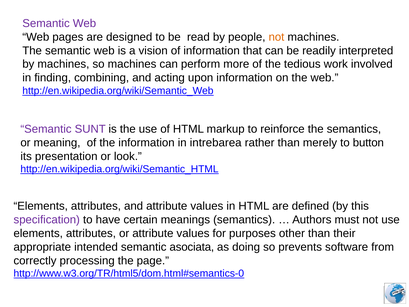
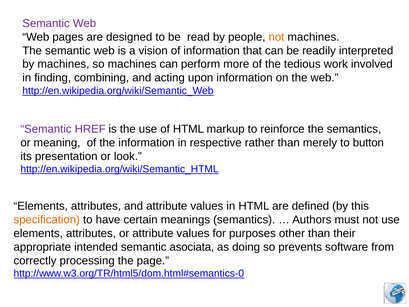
SUNT: SUNT -> HREF
intrebarea: intrebarea -> respective
specification colour: purple -> orange
